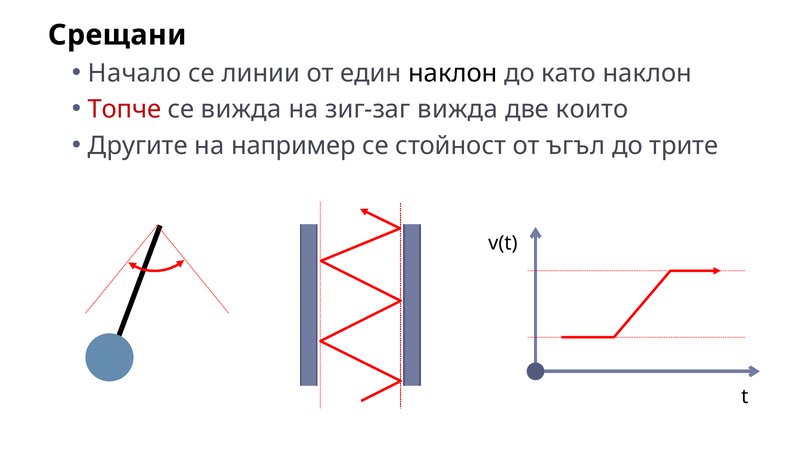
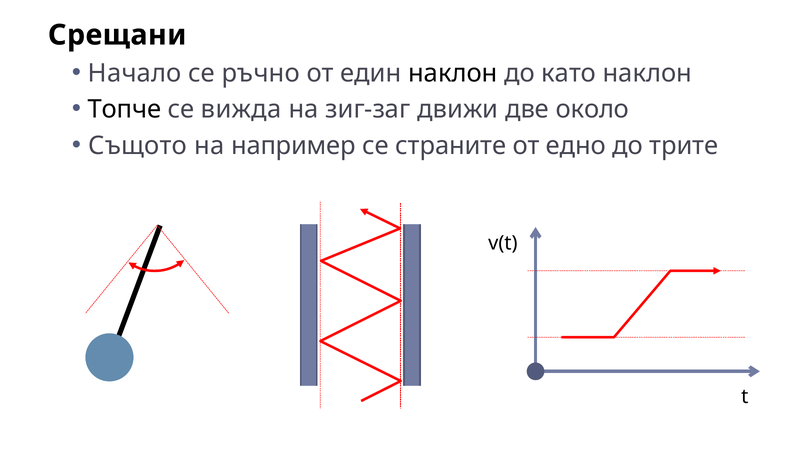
линии: линии -> ръчно
Топче colour: red -> black
зиг-заг вижда: вижда -> движи
които: които -> около
Другите: Другите -> Същото
стойност: стойност -> страните
ъгъл: ъгъл -> едно
